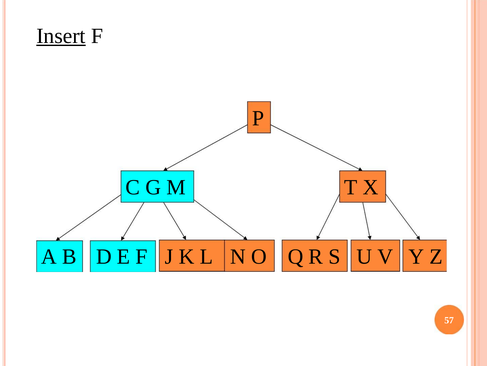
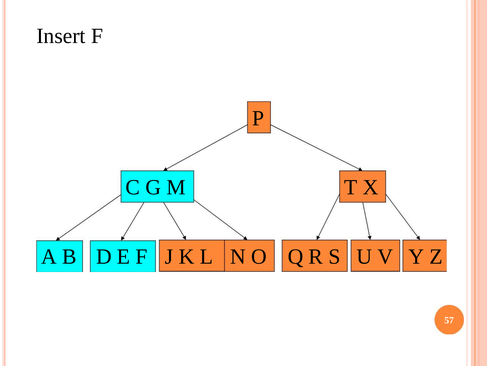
Insert underline: present -> none
